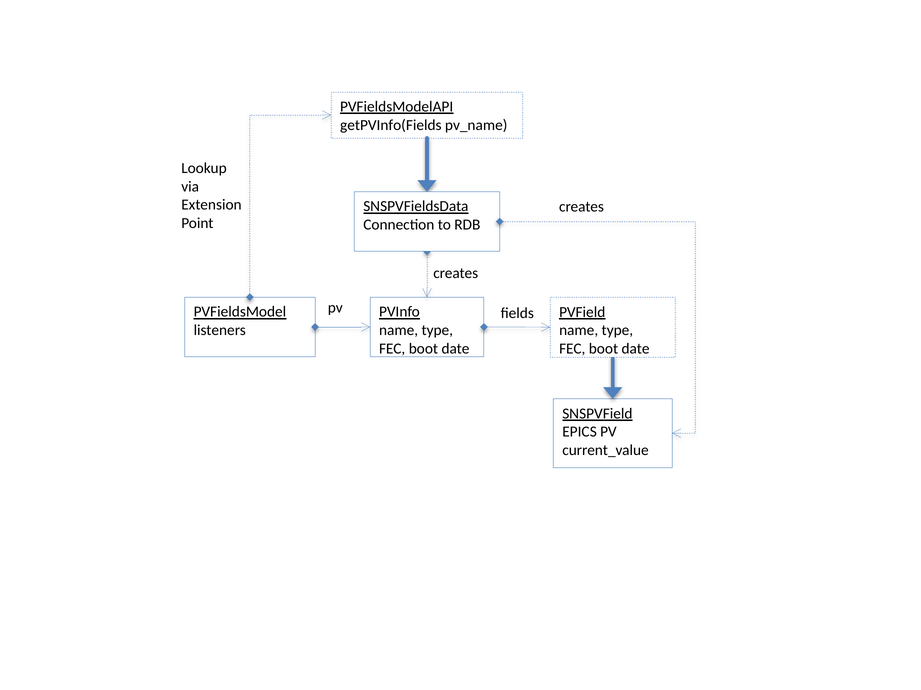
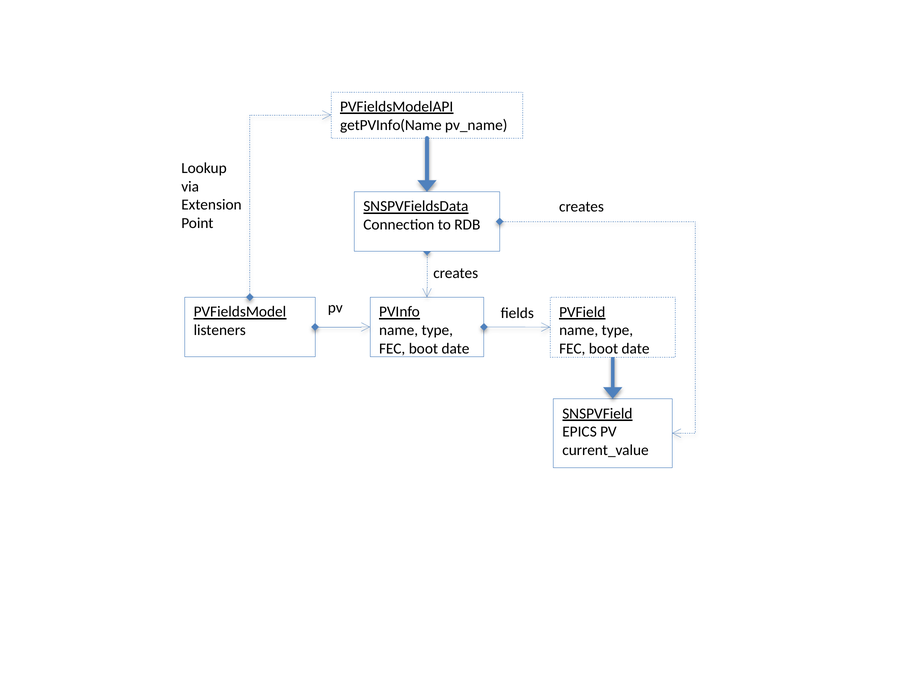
getPVInfo(Fields: getPVInfo(Fields -> getPVInfo(Name
